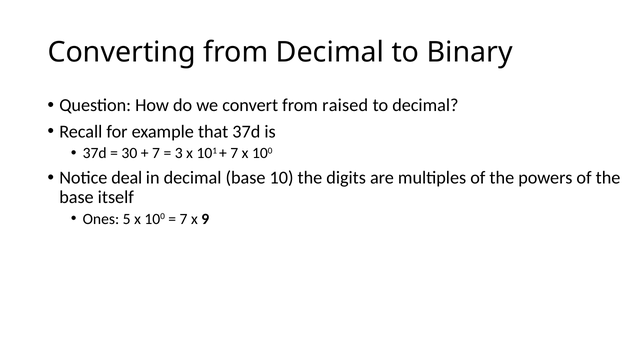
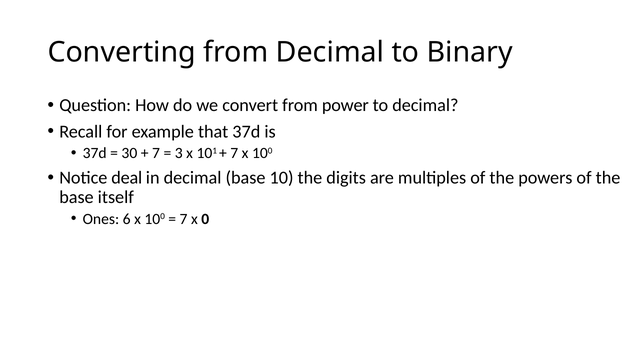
raised: raised -> power
5: 5 -> 6
9: 9 -> 0
